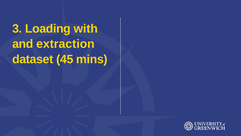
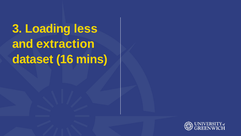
with: with -> less
45: 45 -> 16
